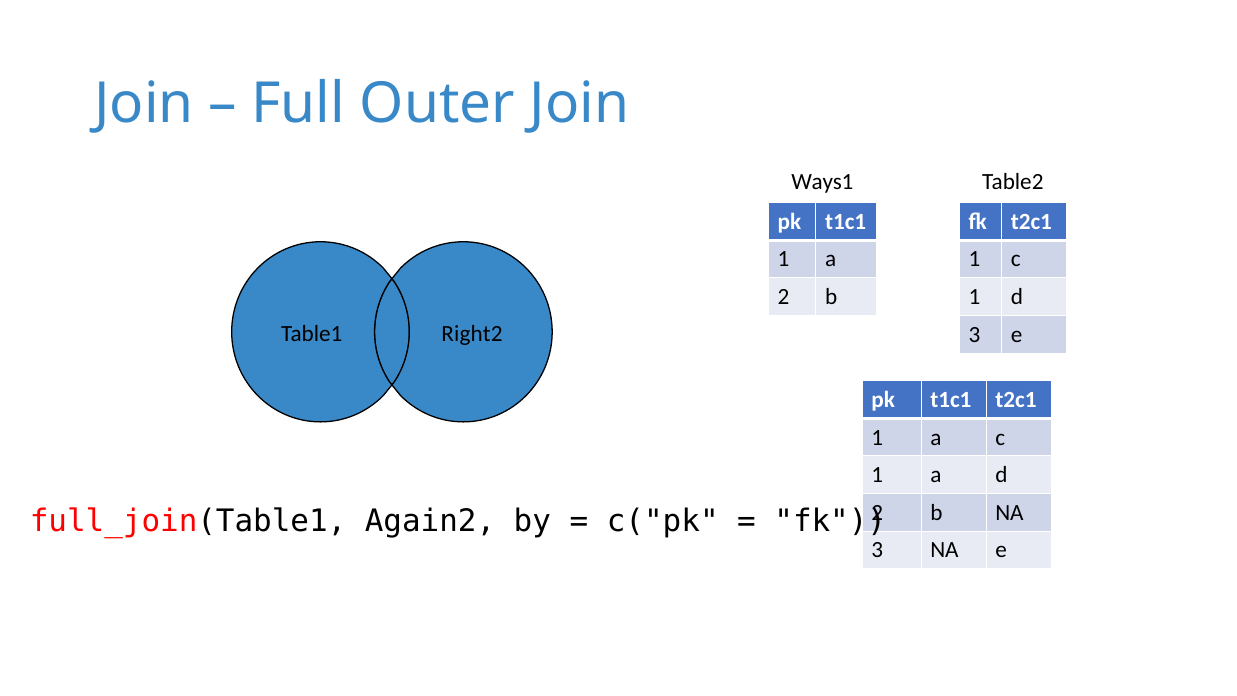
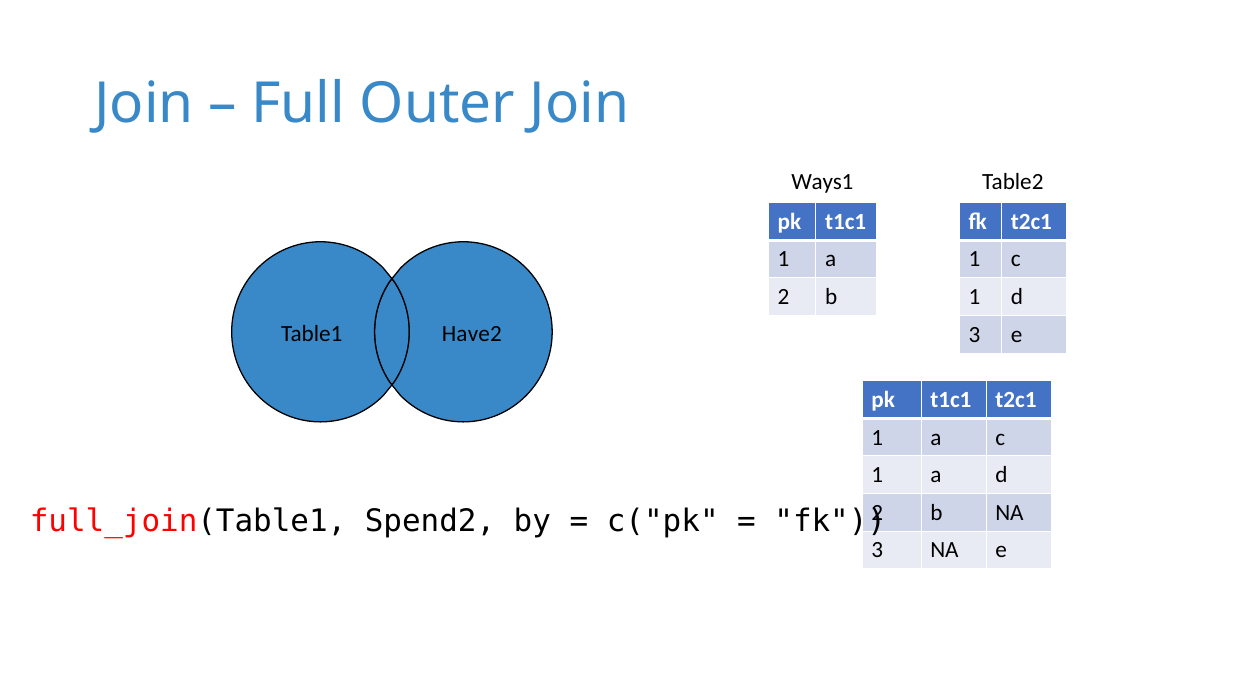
Right2: Right2 -> Have2
Again2: Again2 -> Spend2
